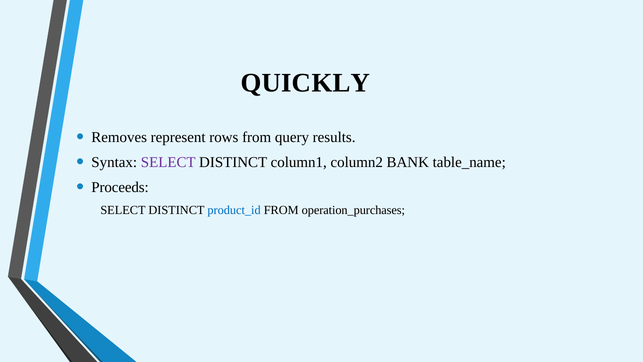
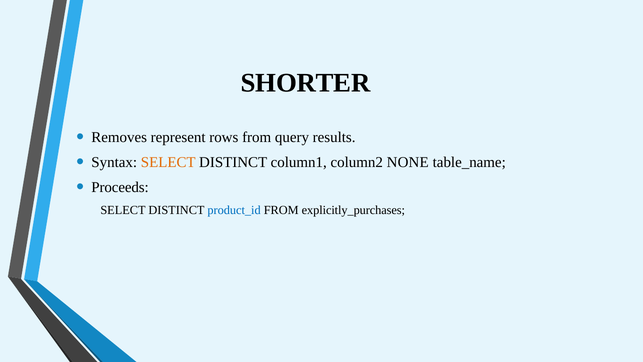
QUICKLY: QUICKLY -> SHORTER
SELECT at (168, 162) colour: purple -> orange
BANK: BANK -> NONE
operation_purchases: operation_purchases -> explicitly_purchases
